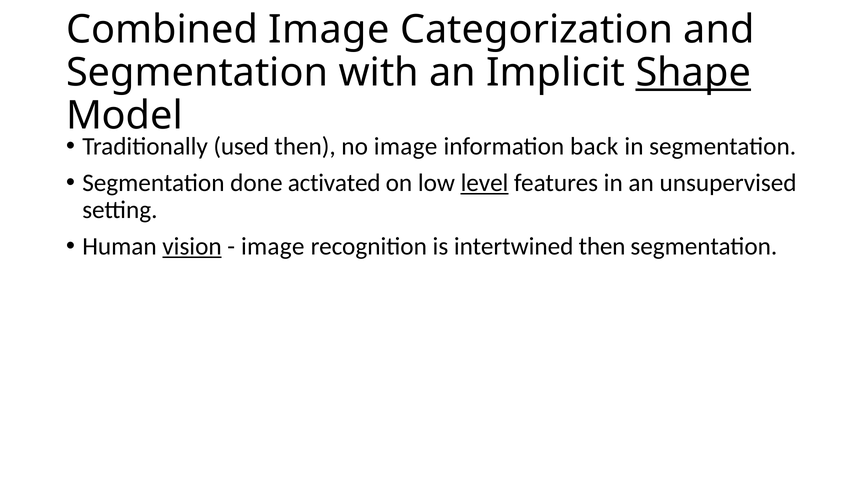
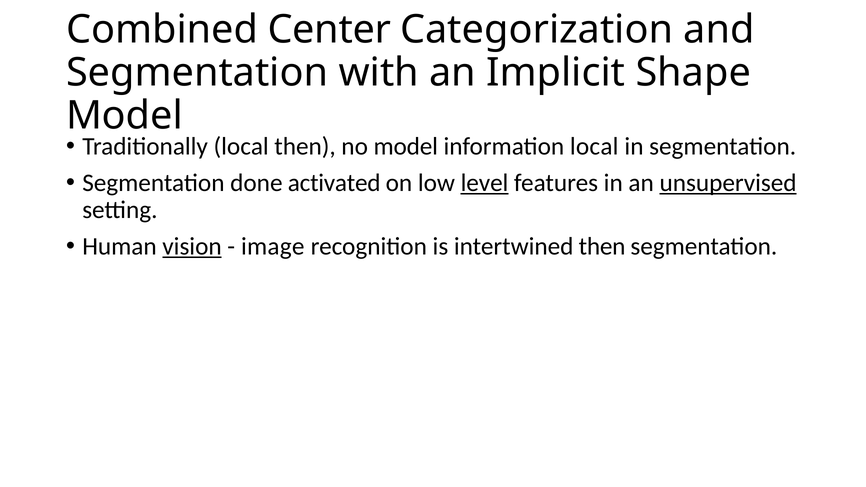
Combined Image: Image -> Center
Shape underline: present -> none
Traditionally used: used -> local
no image: image -> model
information back: back -> local
unsupervised underline: none -> present
